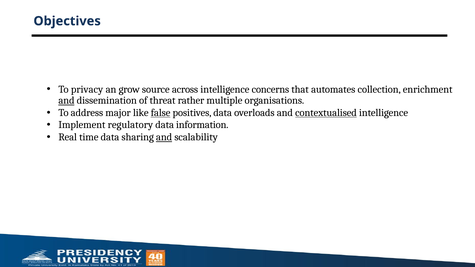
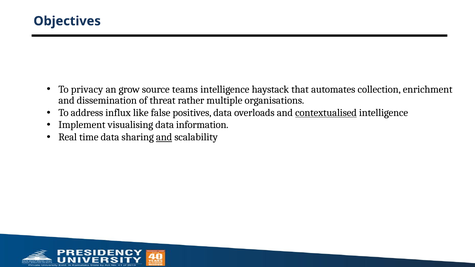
across: across -> teams
concerns: concerns -> haystack
and at (66, 101) underline: present -> none
major: major -> influx
false underline: present -> none
regulatory: regulatory -> visualising
